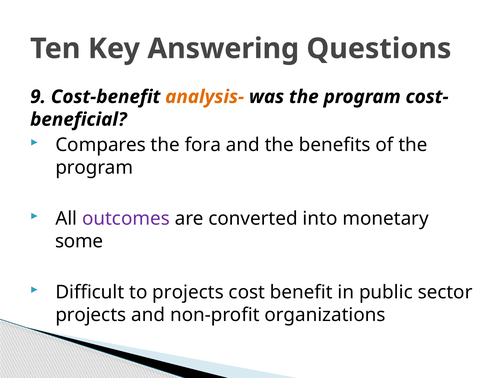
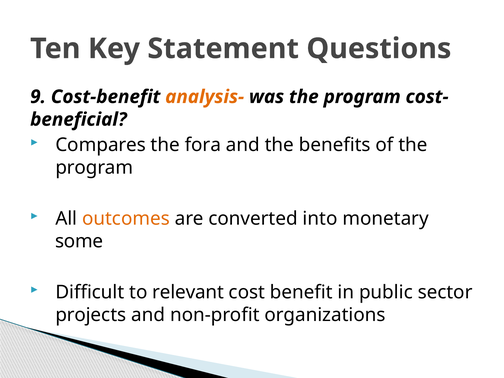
Answering: Answering -> Statement
outcomes colour: purple -> orange
to projects: projects -> relevant
